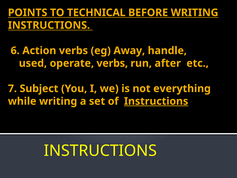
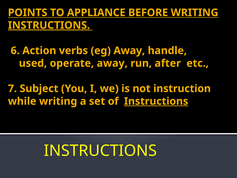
TECHNICAL: TECHNICAL -> APPLIANCE
INSTRUCTIONS at (49, 25) underline: none -> present
operate verbs: verbs -> away
everything: everything -> instruction
